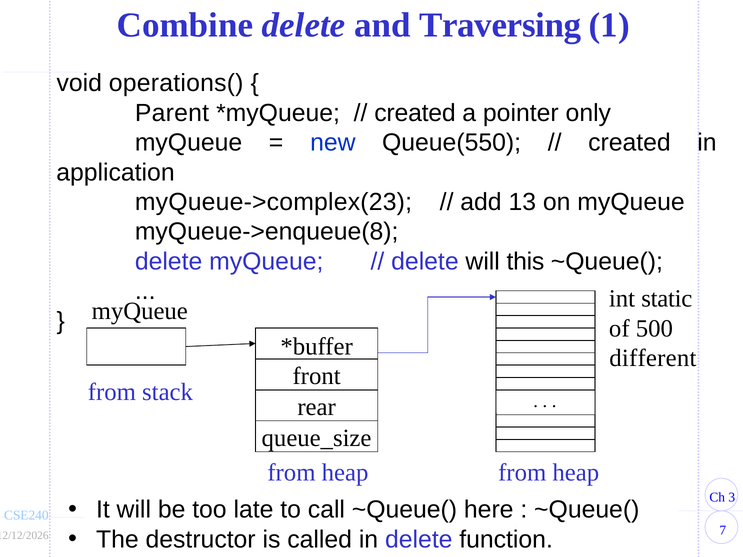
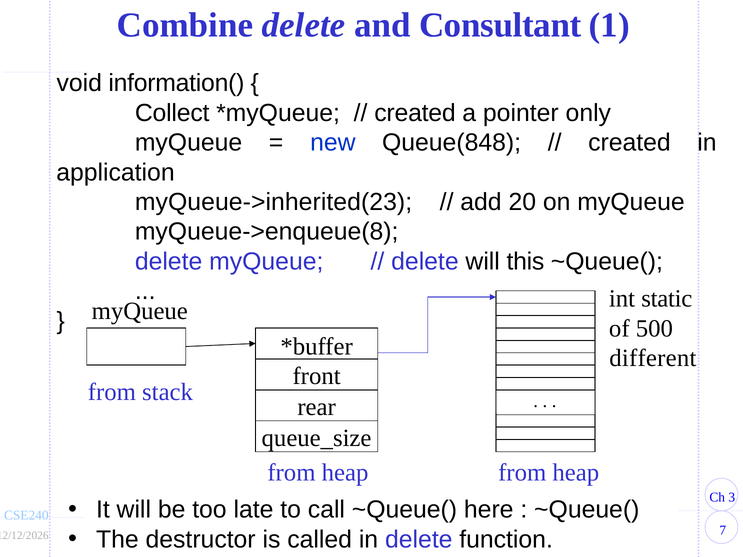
Traversing: Traversing -> Consultant
operations(: operations( -> information(
Parent: Parent -> Collect
Queue(550: Queue(550 -> Queue(848
myQueue->complex(23: myQueue->complex(23 -> myQueue->inherited(23
13: 13 -> 20
